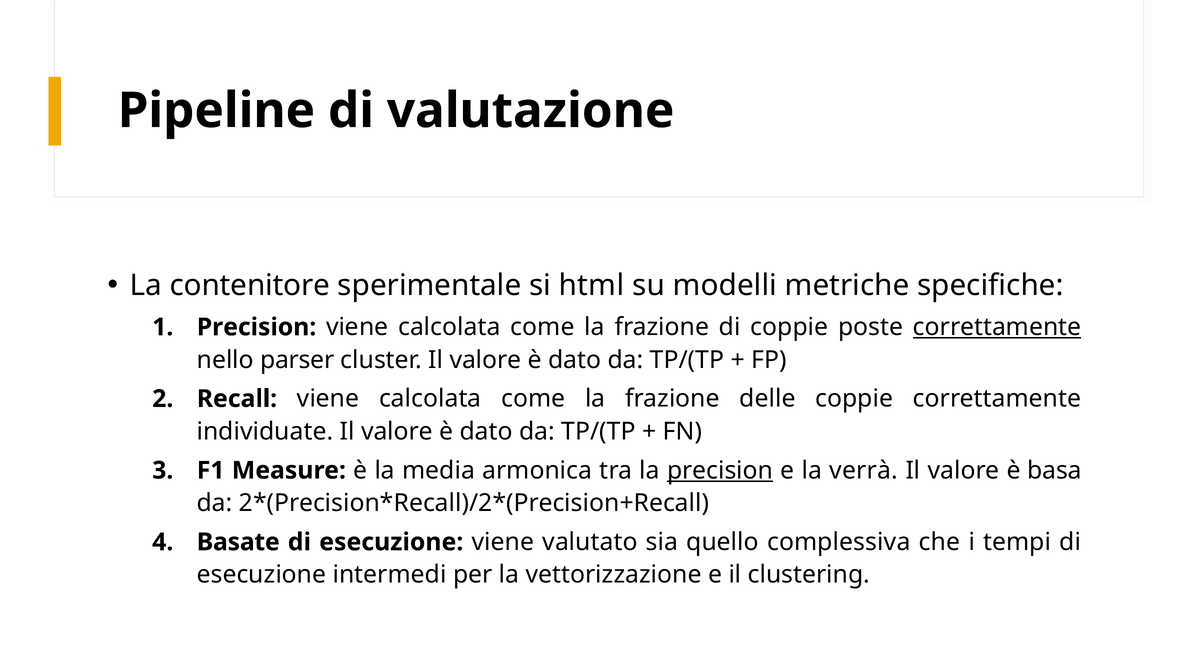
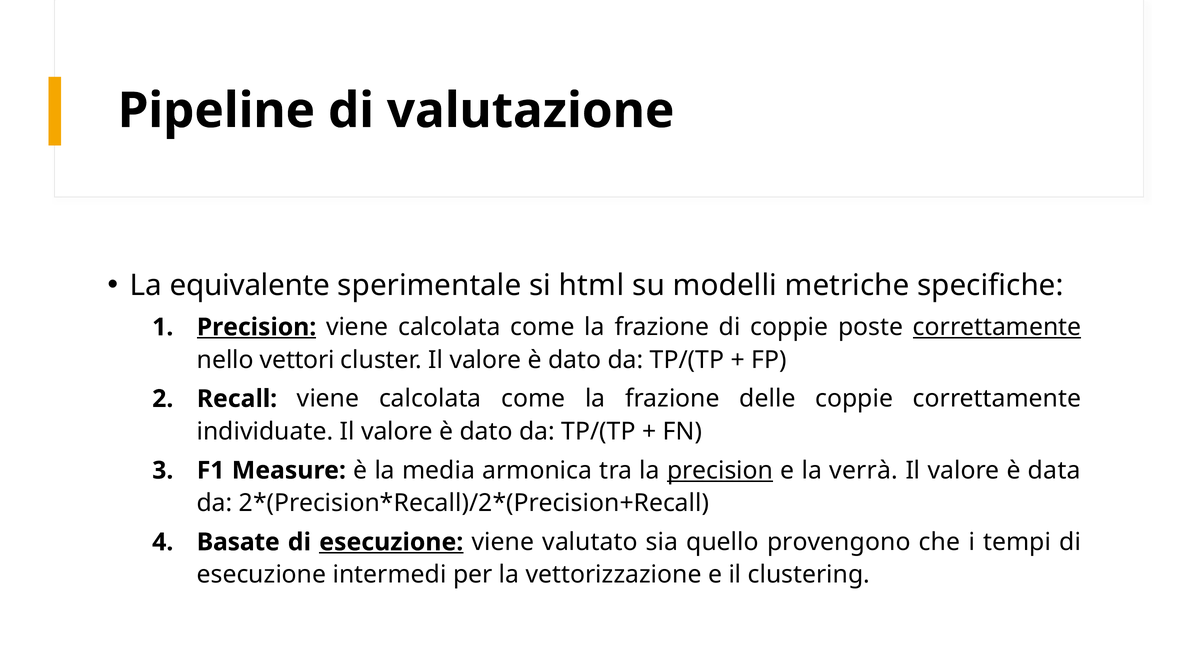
contenitore: contenitore -> equivalente
Precision at (257, 327) underline: none -> present
parser: parser -> vettori
basa: basa -> data
esecuzione at (391, 542) underline: none -> present
complessiva: complessiva -> provengono
